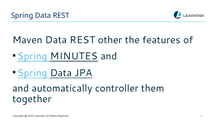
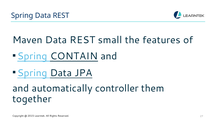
other: other -> small
MINUTES: MINUTES -> CONTAIN
